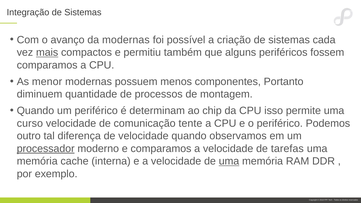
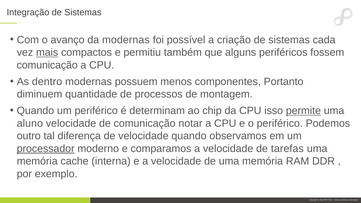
comparamos at (47, 65): comparamos -> comunicação
menor: menor -> dentro
permite underline: none -> present
curso: curso -> aluno
tente: tente -> notar
uma at (229, 161) underline: present -> none
